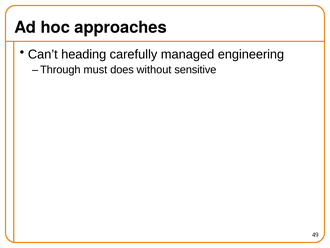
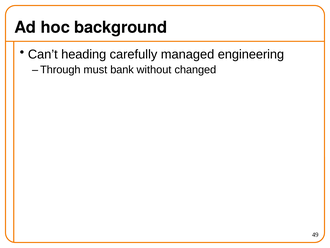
approaches: approaches -> background
does: does -> bank
sensitive: sensitive -> changed
